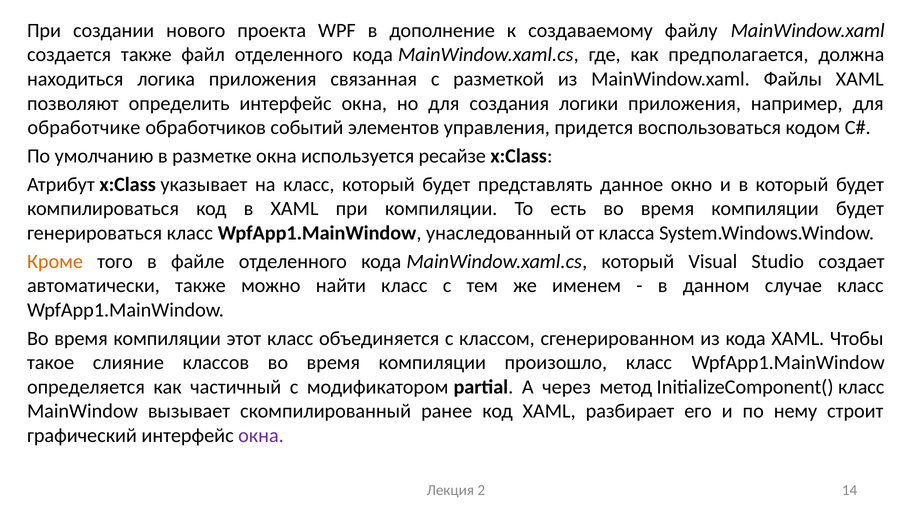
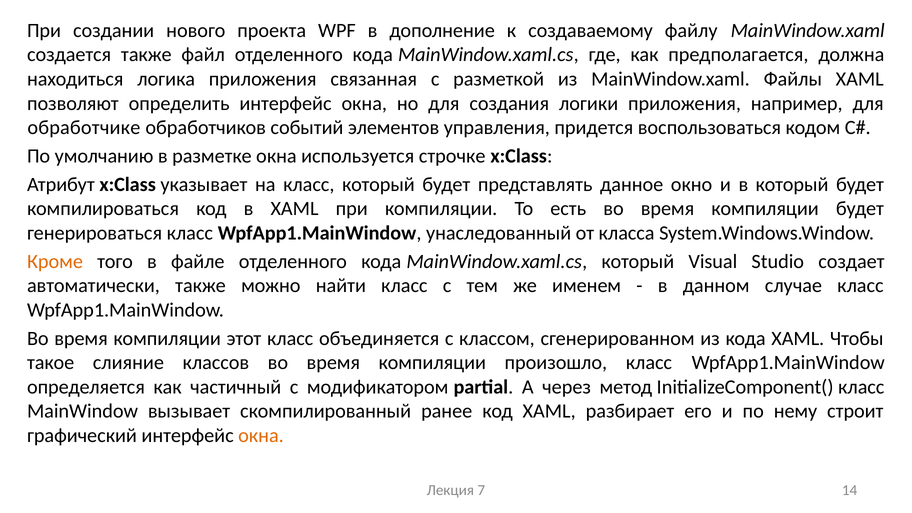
ресайзе: ресайзе -> строчке
окна at (261, 436) colour: purple -> orange
2: 2 -> 7
